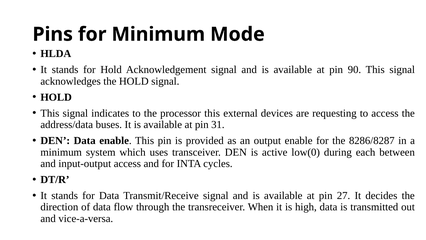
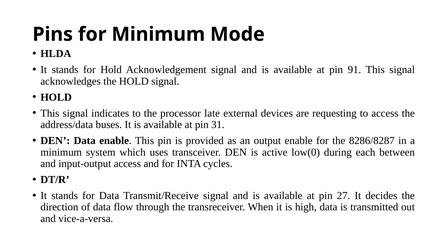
90: 90 -> 91
processor this: this -> late
